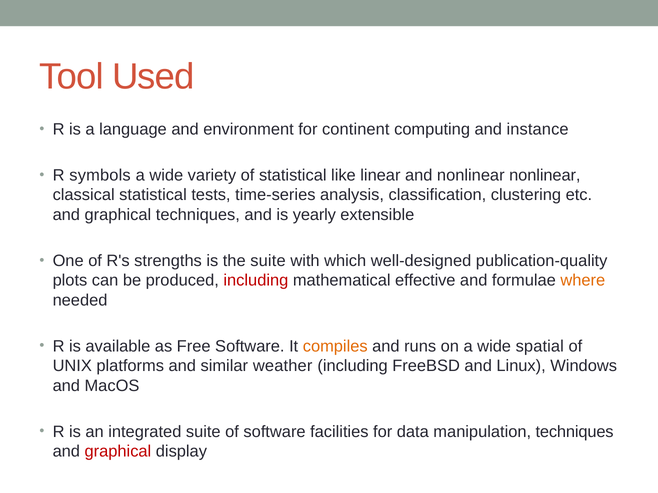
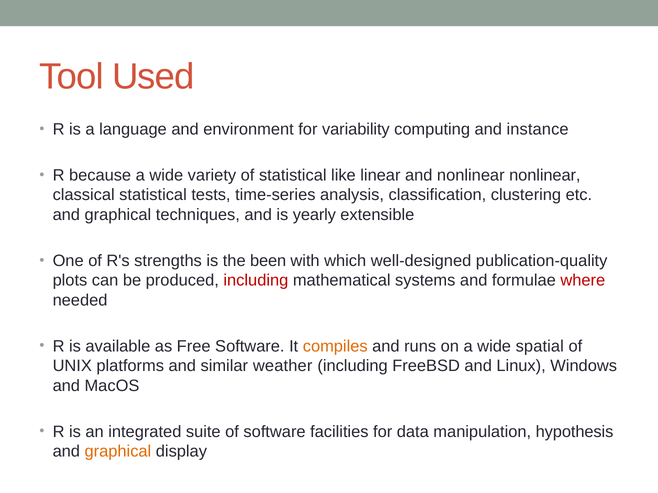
continent: continent -> variability
symbols: symbols -> because
the suite: suite -> been
effective: effective -> systems
where colour: orange -> red
manipulation techniques: techniques -> hypothesis
graphical at (118, 452) colour: red -> orange
